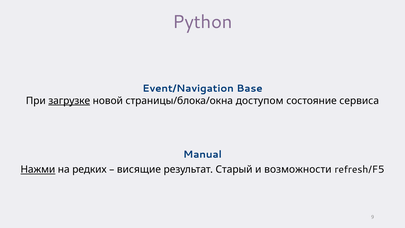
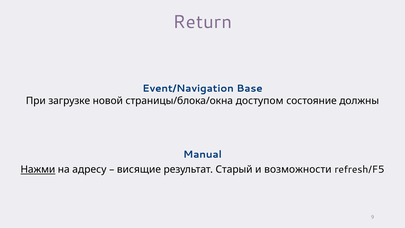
Python: Python -> Return
загрузке underline: present -> none
сервиса: сервиса -> должны
редких: редких -> адресу
